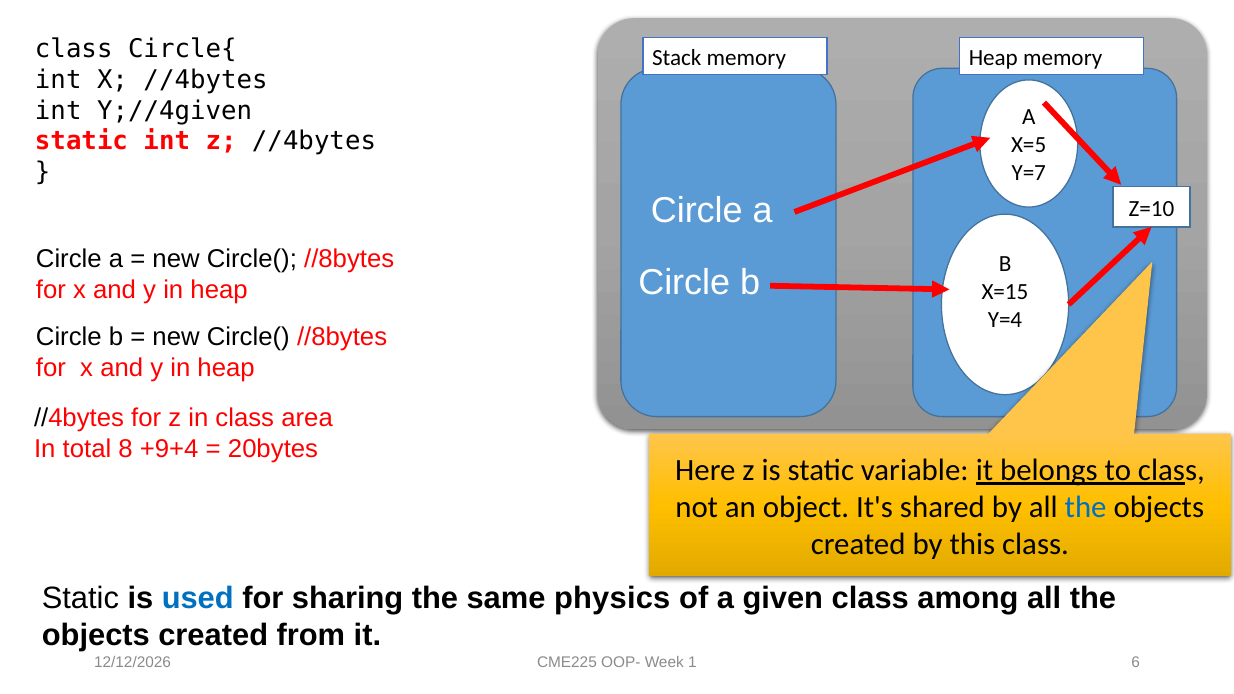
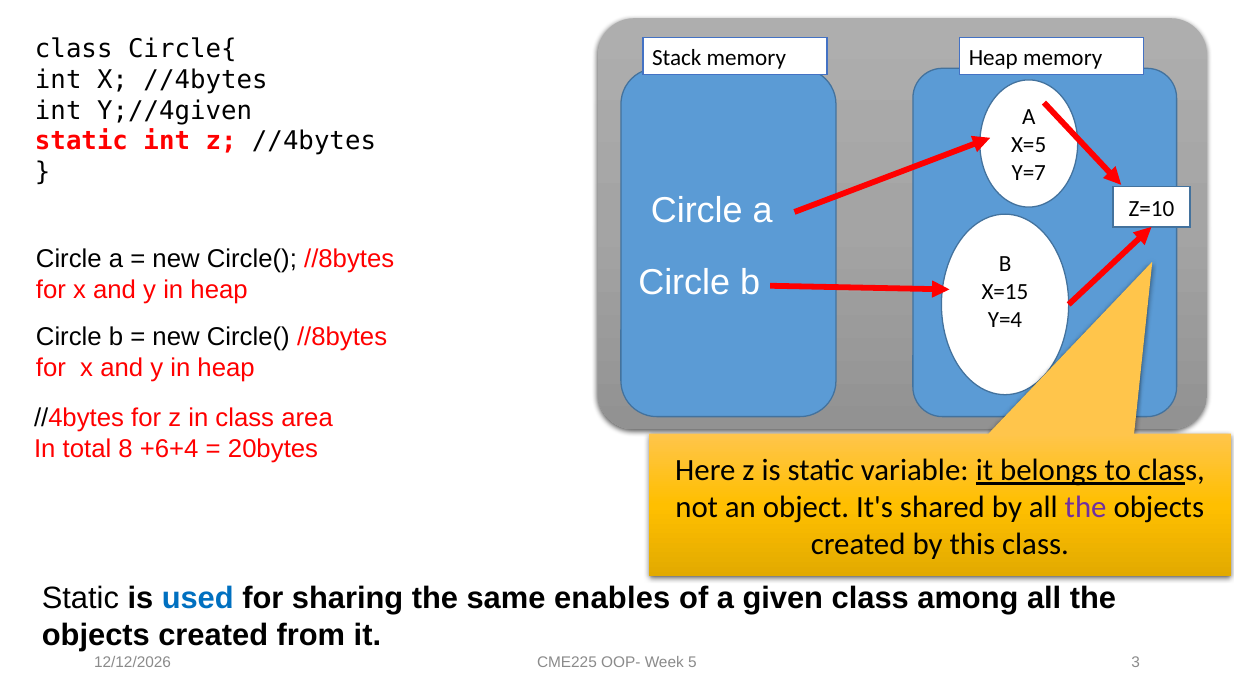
+9+4: +9+4 -> +6+4
the at (1086, 507) colour: blue -> purple
physics: physics -> enables
1: 1 -> 5
6: 6 -> 3
